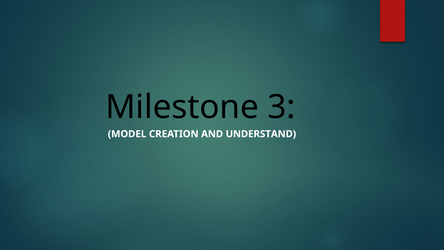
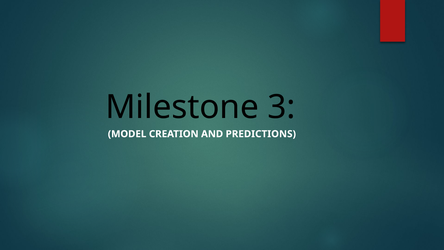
UNDERSTAND: UNDERSTAND -> PREDICTIONS
